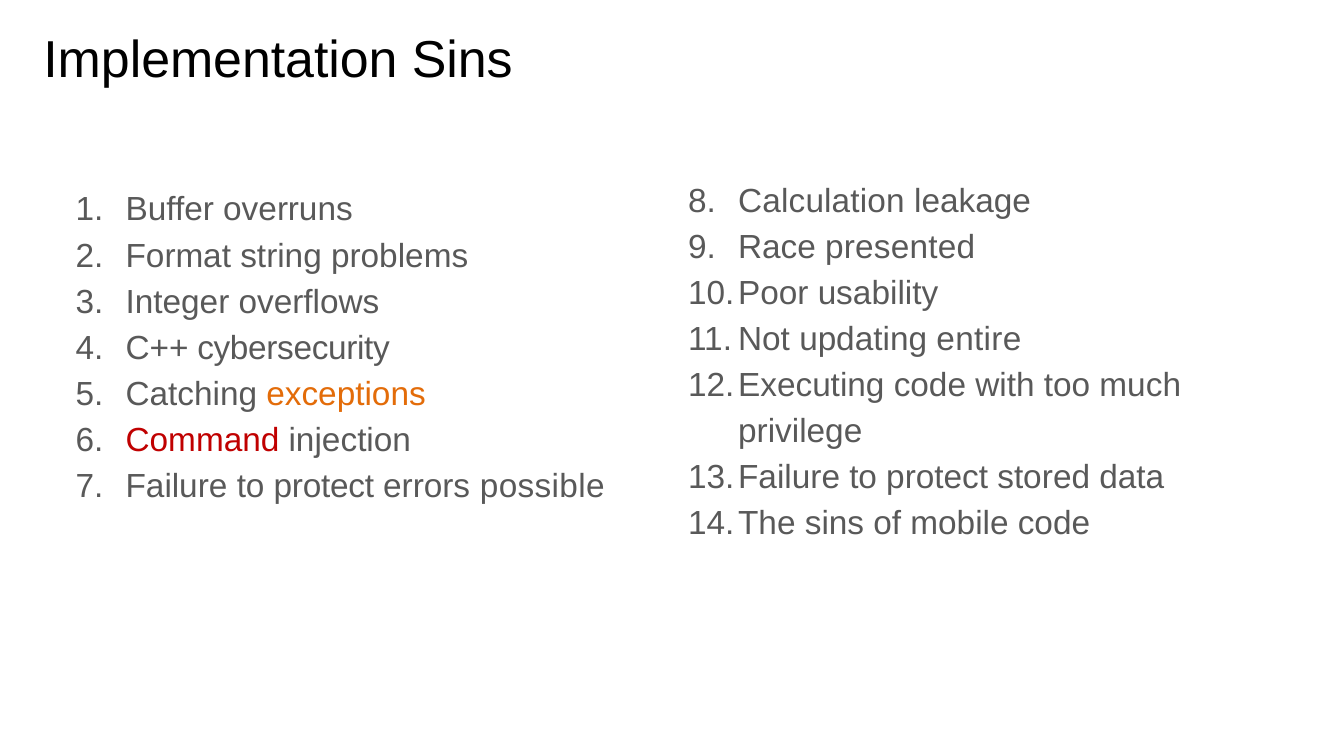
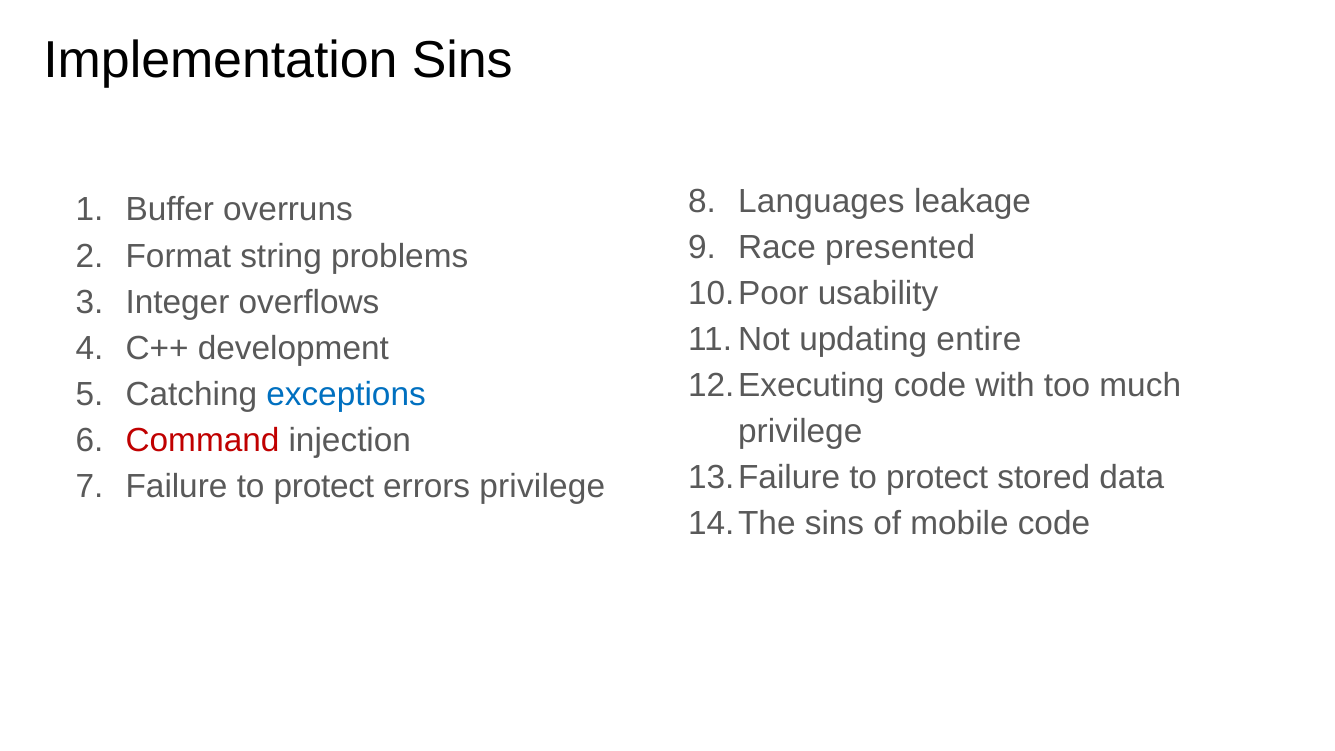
Calculation: Calculation -> Languages
cybersecurity: cybersecurity -> development
exceptions colour: orange -> blue
errors possible: possible -> privilege
